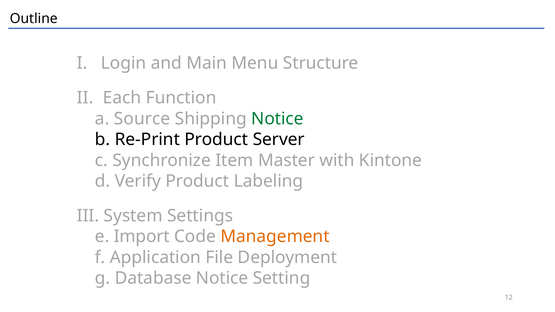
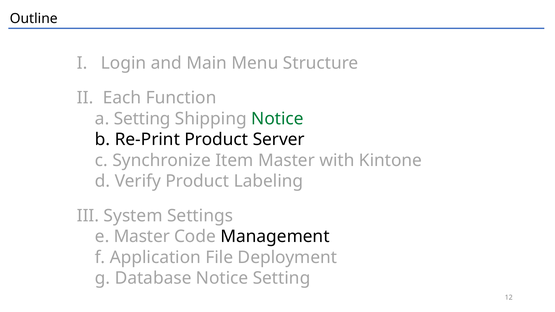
a Source: Source -> Setting
e Import: Import -> Master
Management colour: orange -> black
